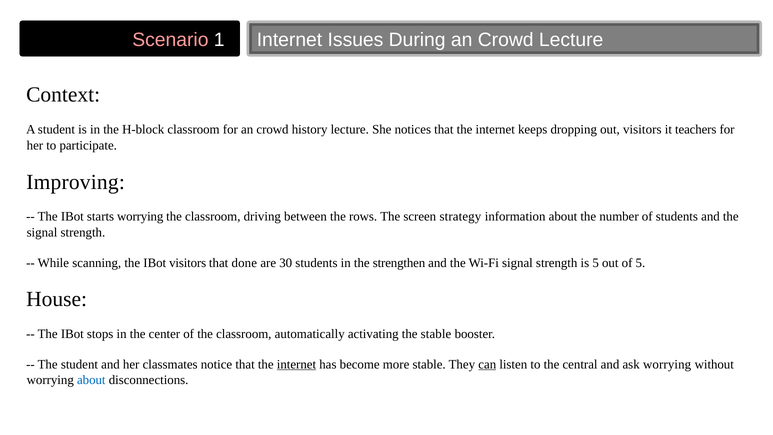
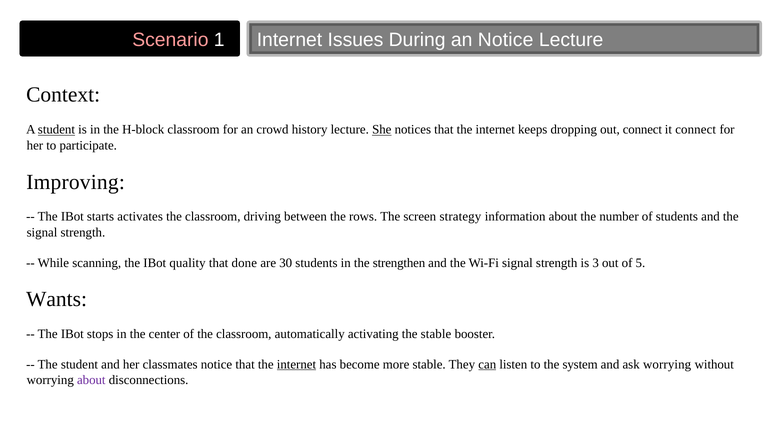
During an Crowd: Crowd -> Notice
student at (56, 130) underline: none -> present
She underline: none -> present
out visitors: visitors -> connect
it teachers: teachers -> connect
starts worrying: worrying -> activates
IBot visitors: visitors -> quality
is 5: 5 -> 3
House: House -> Wants
central: central -> system
about at (91, 380) colour: blue -> purple
